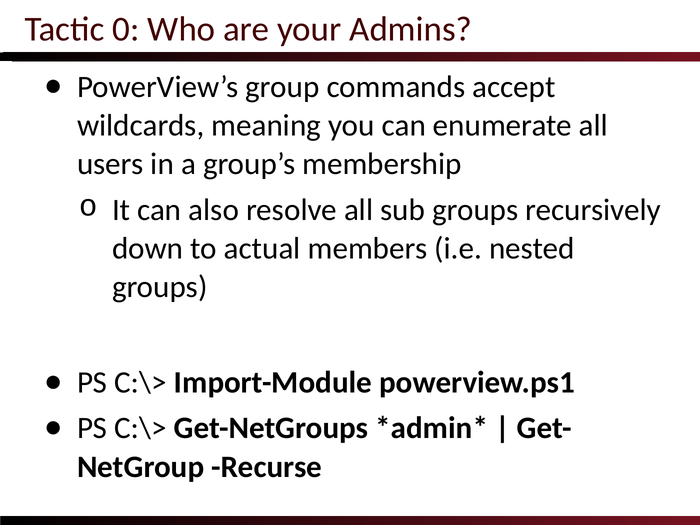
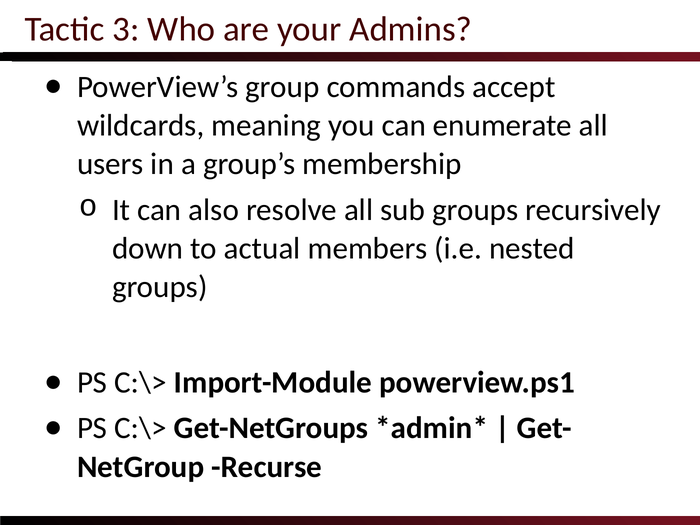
0: 0 -> 3
